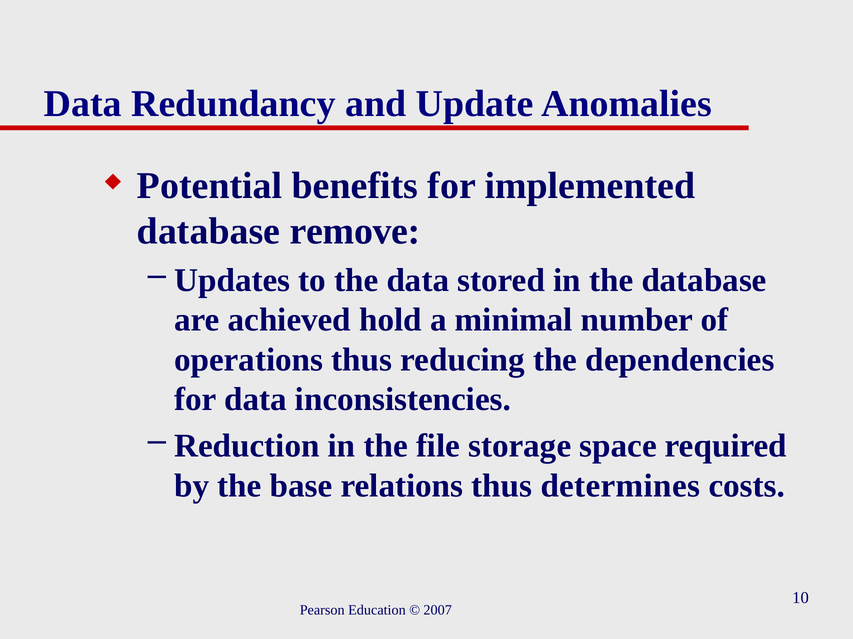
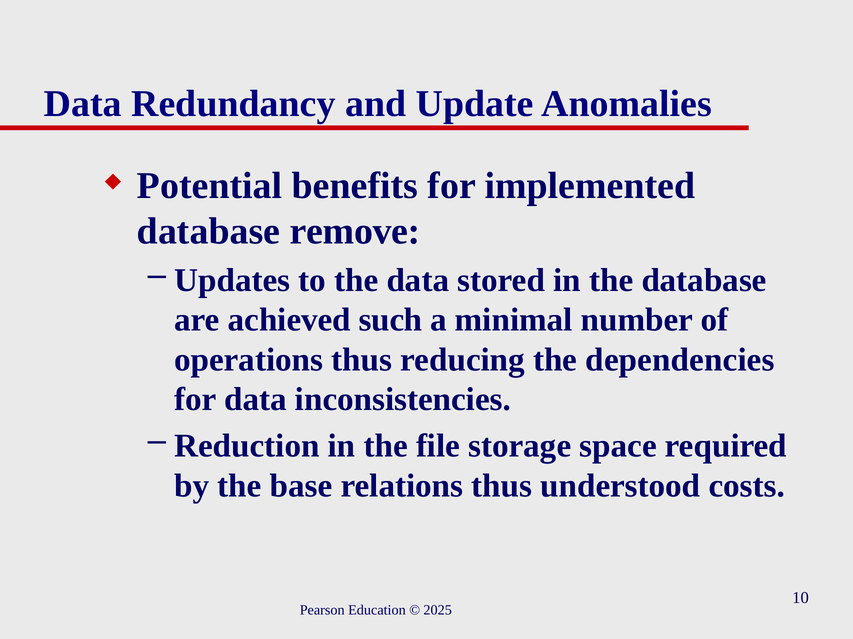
hold: hold -> such
determines: determines -> understood
2007: 2007 -> 2025
